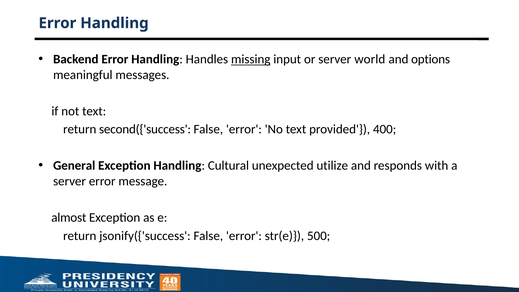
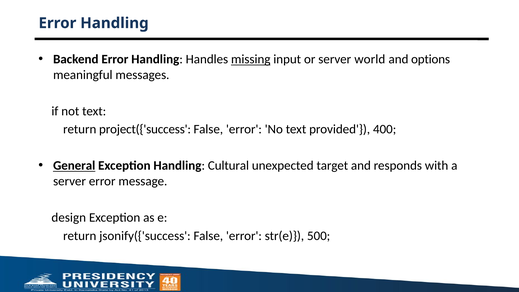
second({'success: second({'success -> project({'success
General underline: none -> present
utilize: utilize -> target
almost: almost -> design
